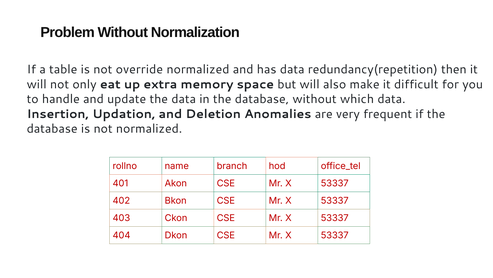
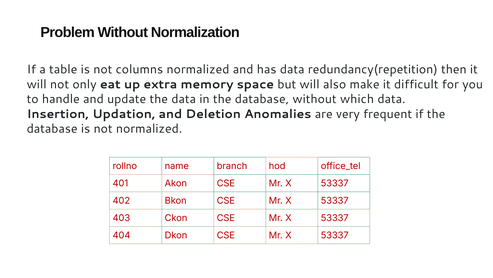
override: override -> columns
